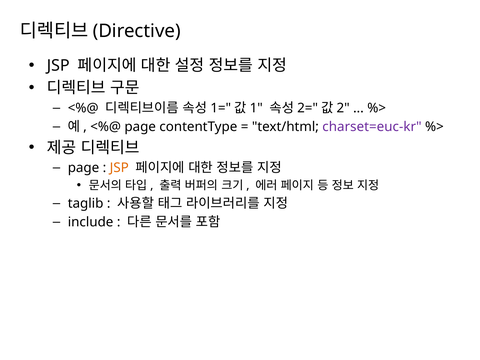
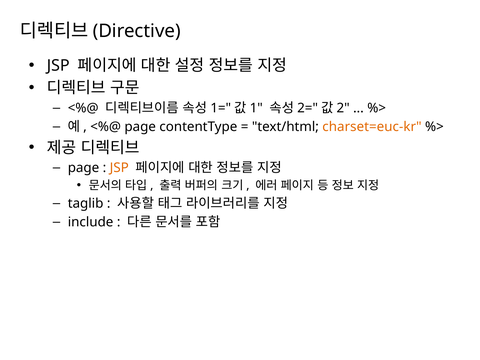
charset=euc-kr colour: purple -> orange
